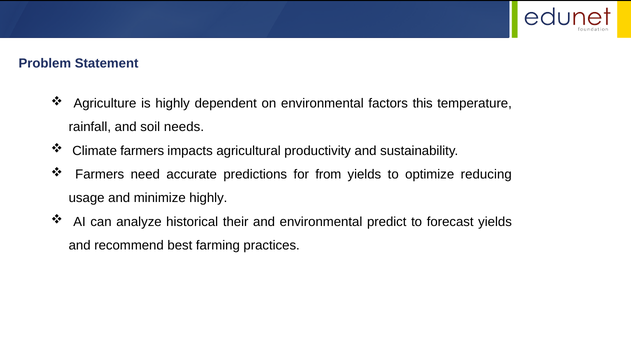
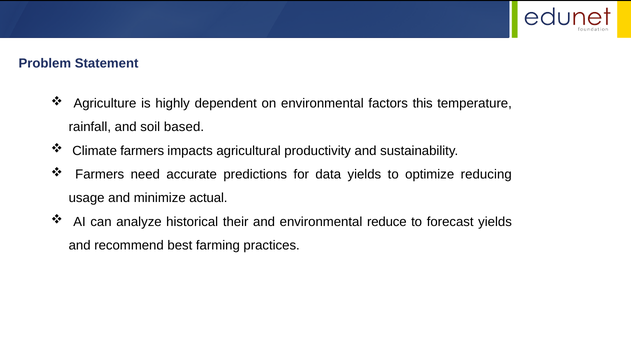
needs: needs -> based
from: from -> data
minimize highly: highly -> actual
predict: predict -> reduce
